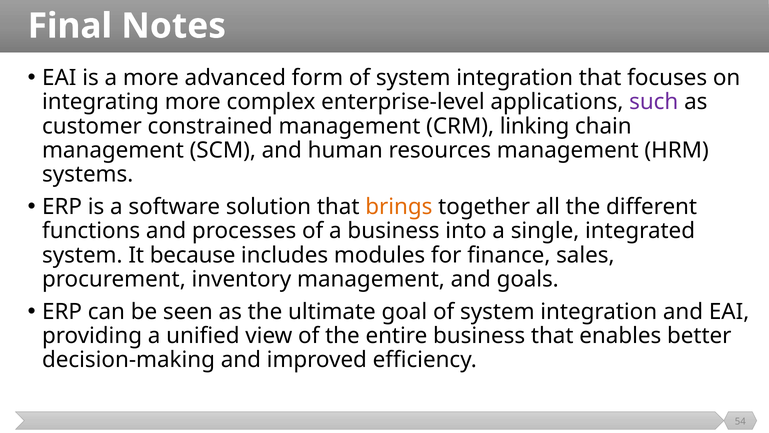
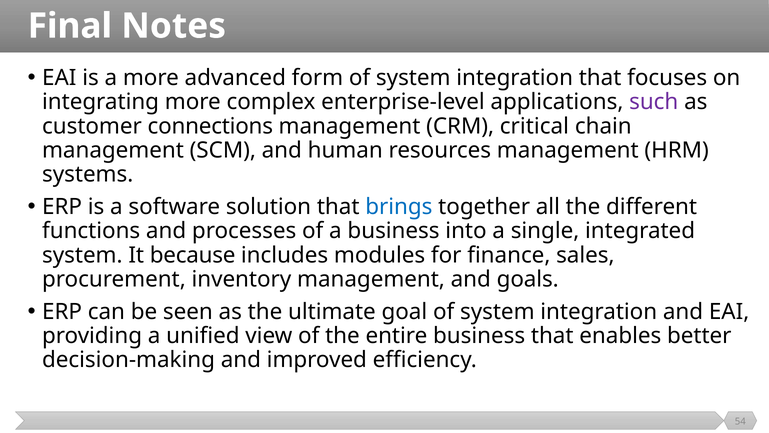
constrained: constrained -> connections
linking: linking -> critical
brings colour: orange -> blue
